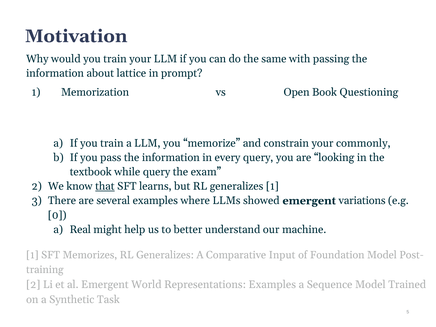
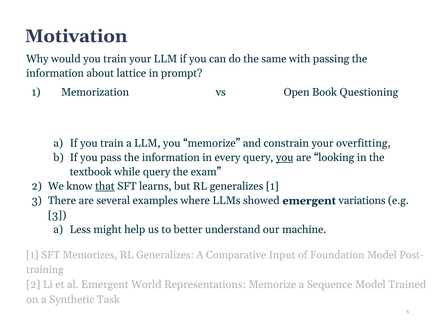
commonly: commonly -> overfitting
you at (285, 158) underline: none -> present
0 at (57, 215): 0 -> 3
Real: Real -> Less
Representations Examples: Examples -> Memorize
